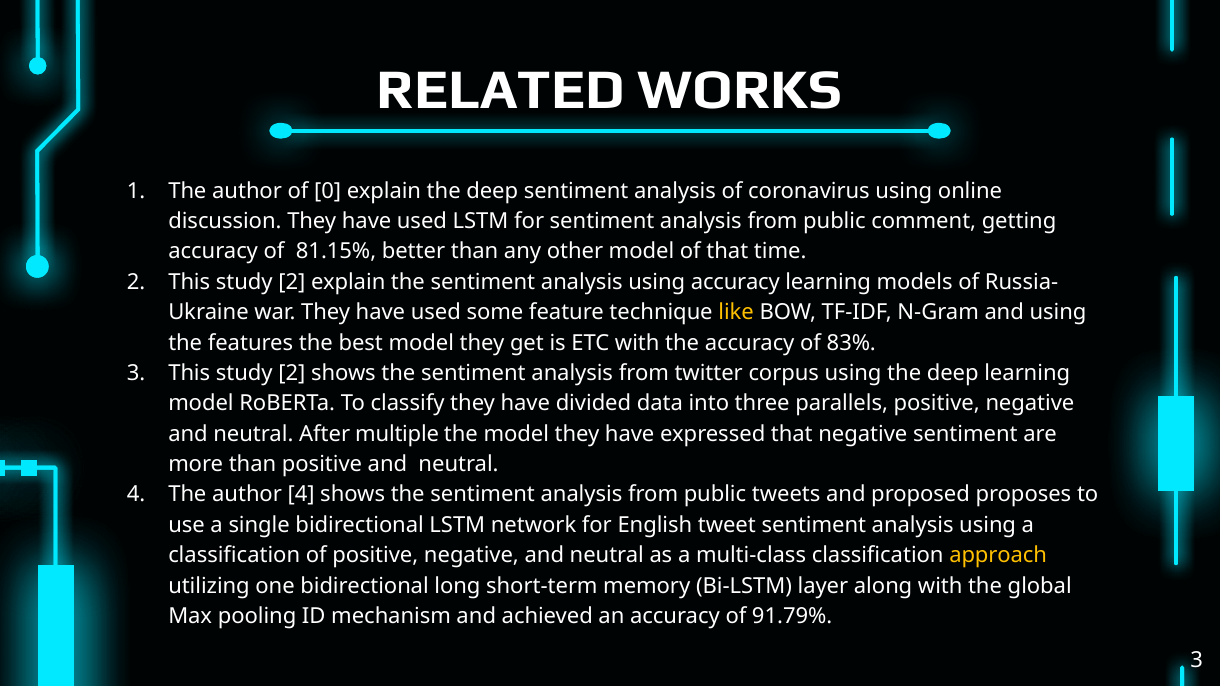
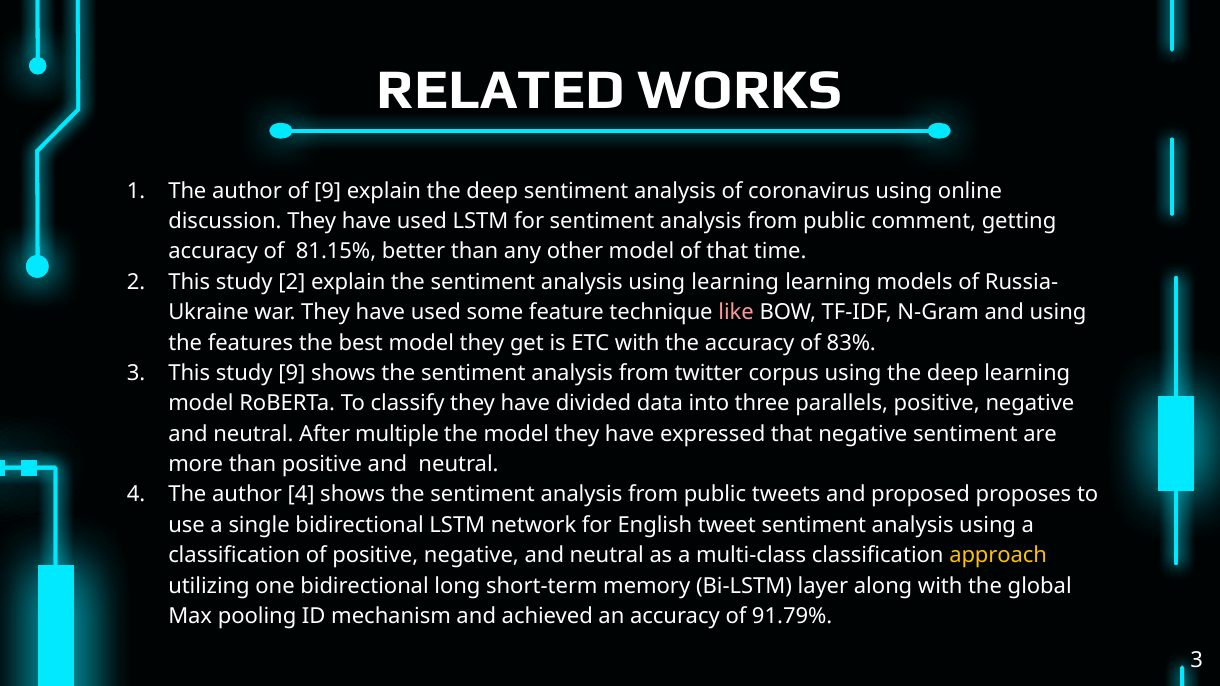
of 0: 0 -> 9
using accuracy: accuracy -> learning
like colour: yellow -> pink
3 This study 2: 2 -> 9
